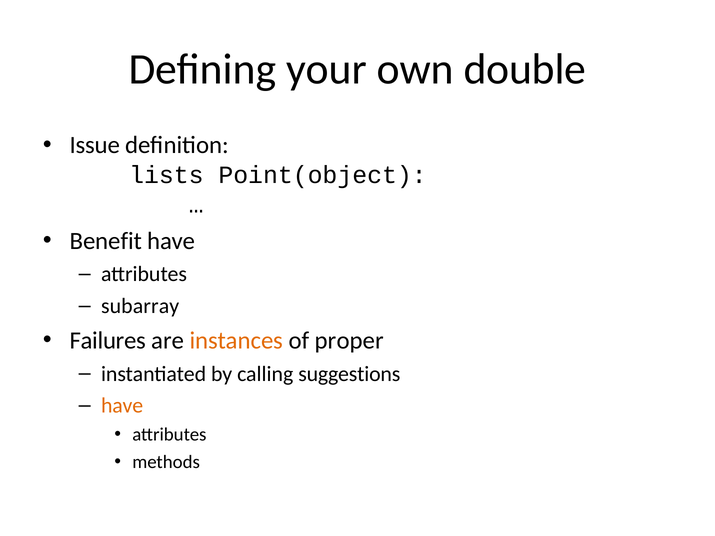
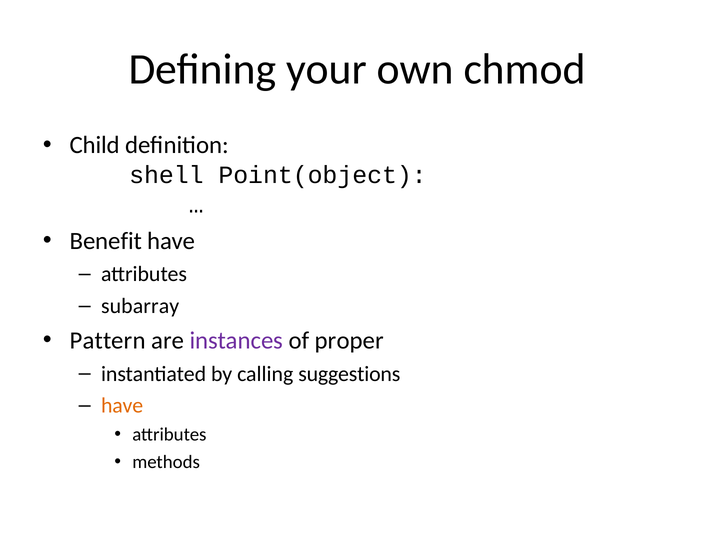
double: double -> chmod
Issue: Issue -> Child
lists: lists -> shell
Failures: Failures -> Pattern
instances colour: orange -> purple
